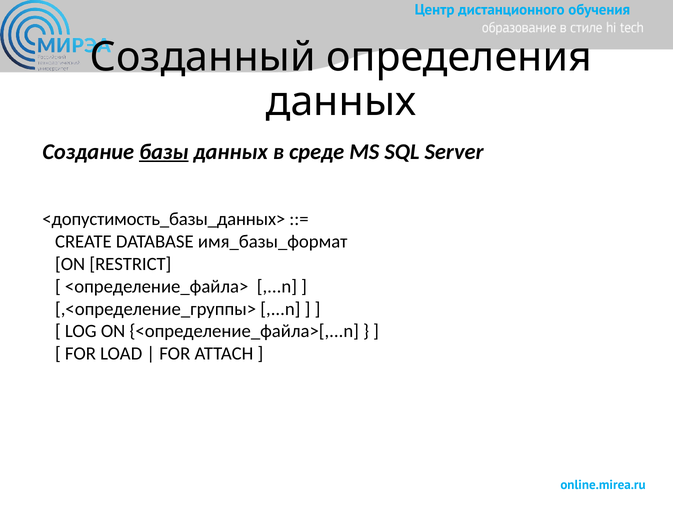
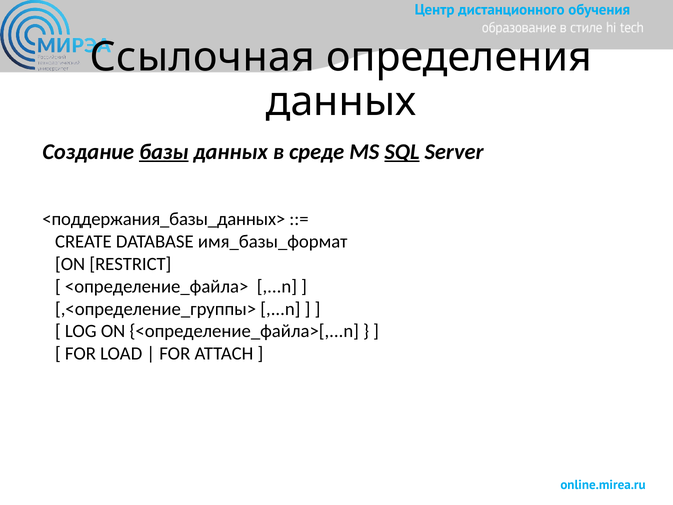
Созданный: Созданный -> Ссылочная
SQL underline: none -> present
<допустимость_базы_данных>: <допустимость_базы_данных> -> <поддержания_базы_данных>
